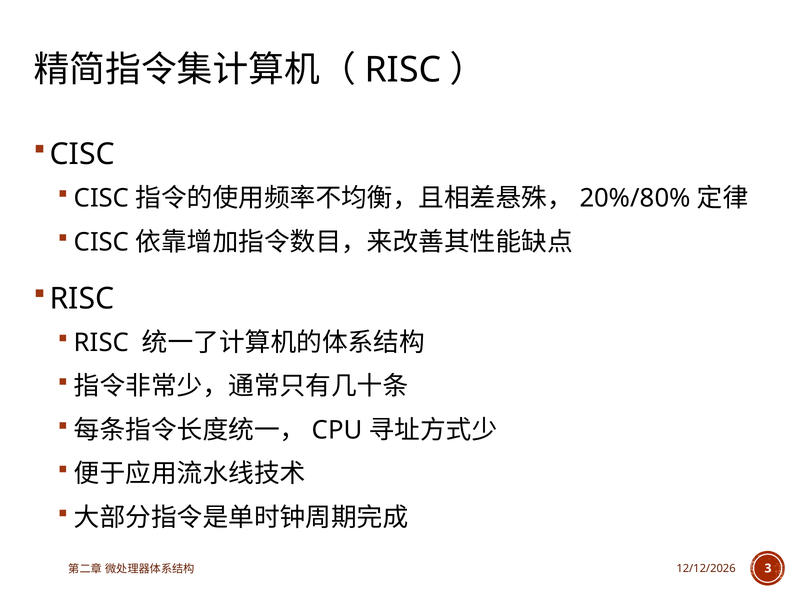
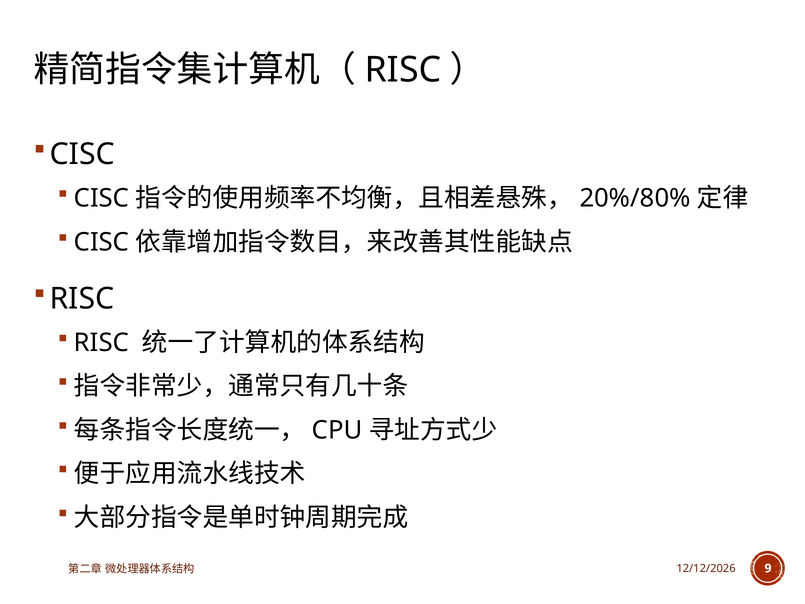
3: 3 -> 9
